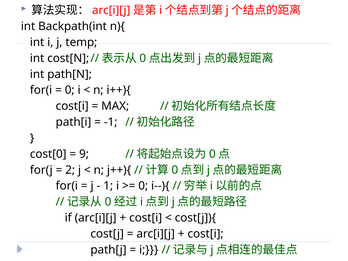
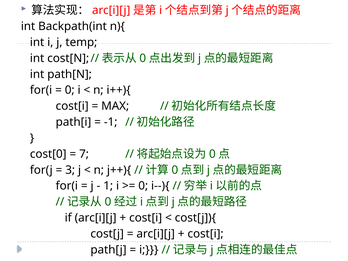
9: 9 -> 7
2: 2 -> 3
